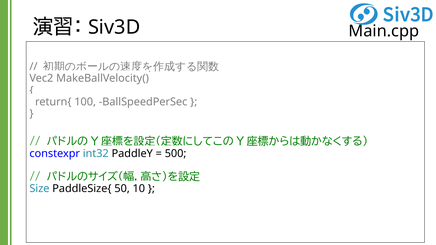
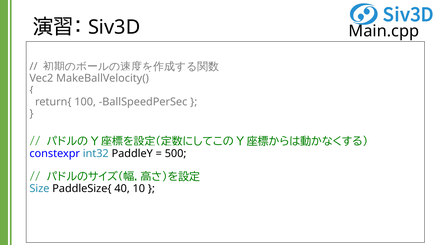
50: 50 -> 40
